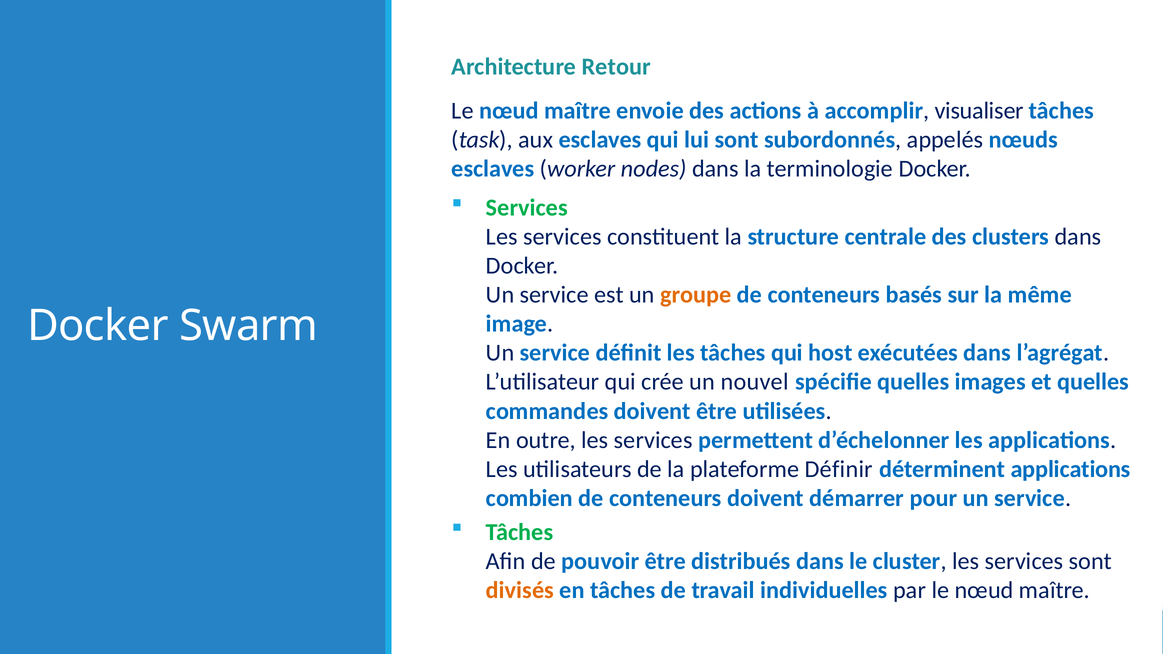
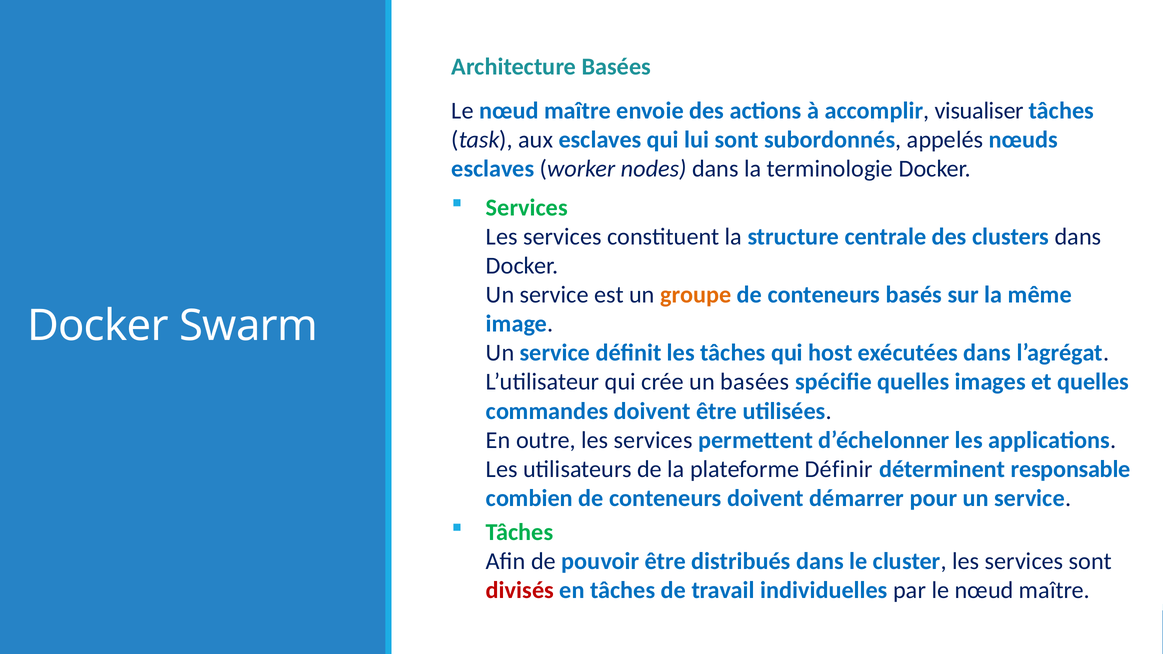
Architecture Retour: Retour -> Basées
un nouvel: nouvel -> basées
déterminent applications: applications -> responsable
divisés colour: orange -> red
